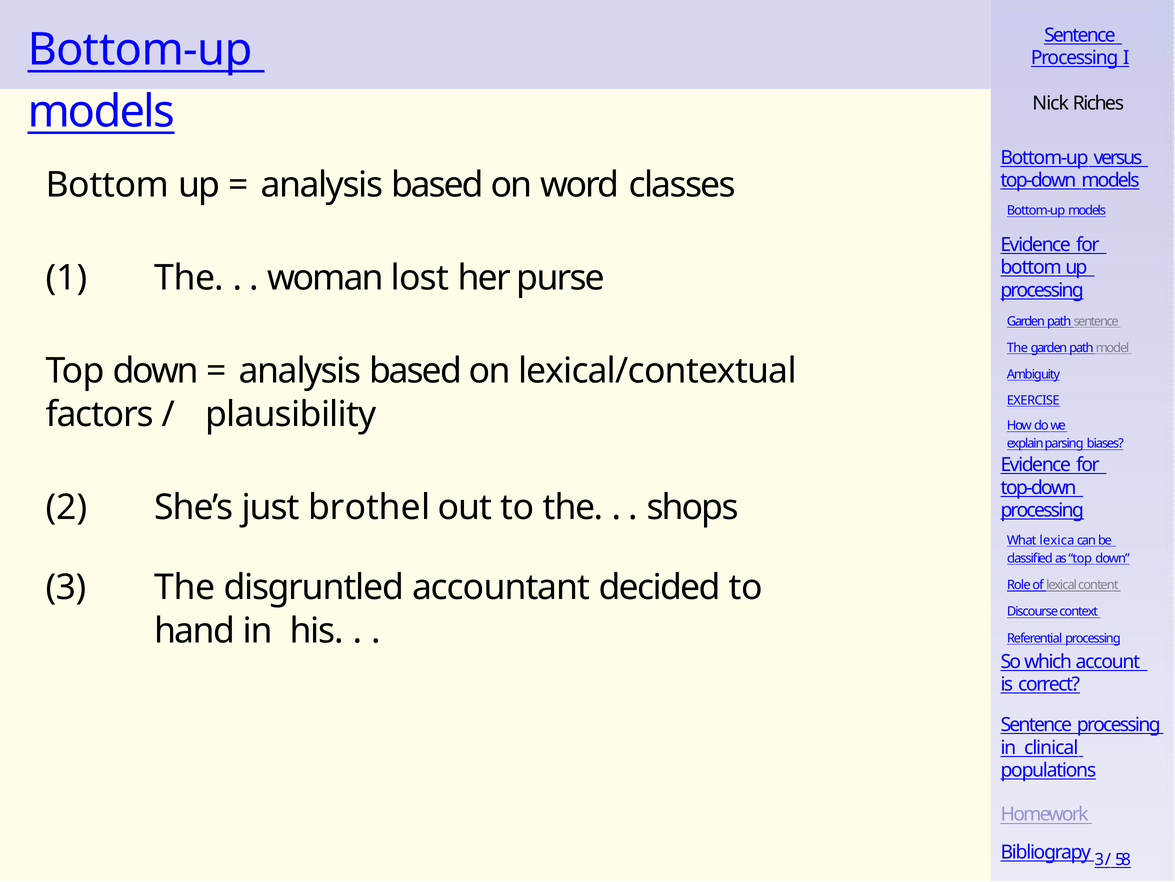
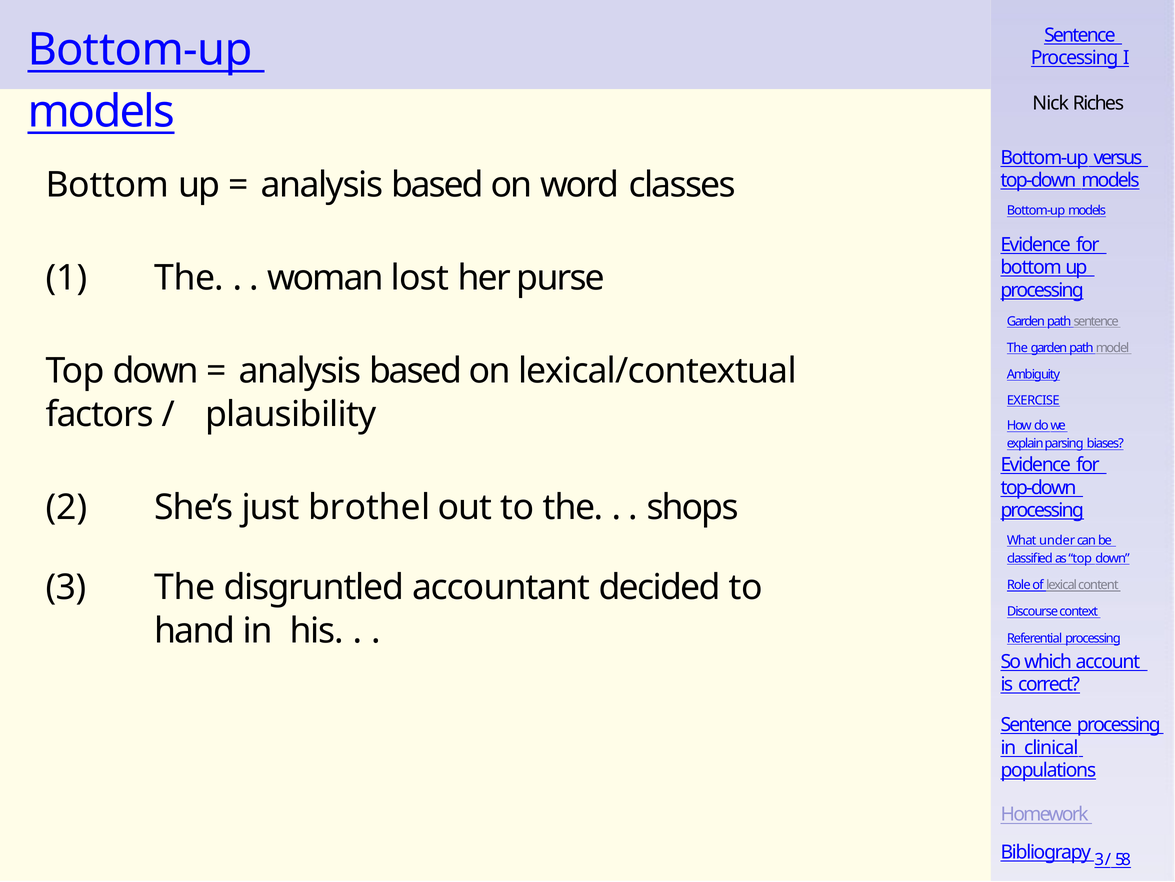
lexica: lexica -> under
